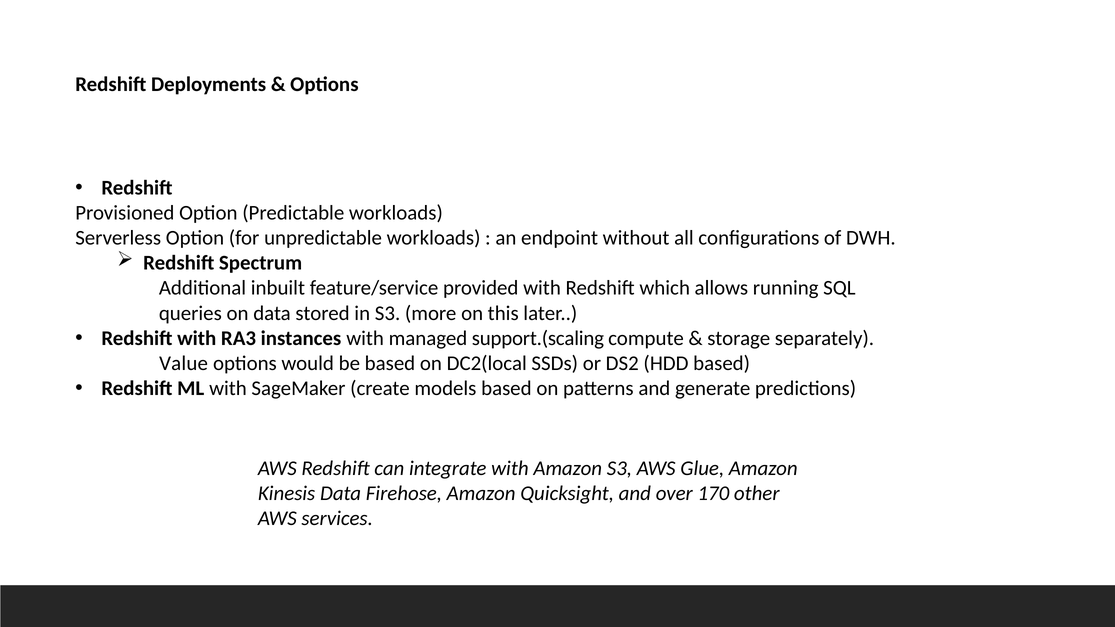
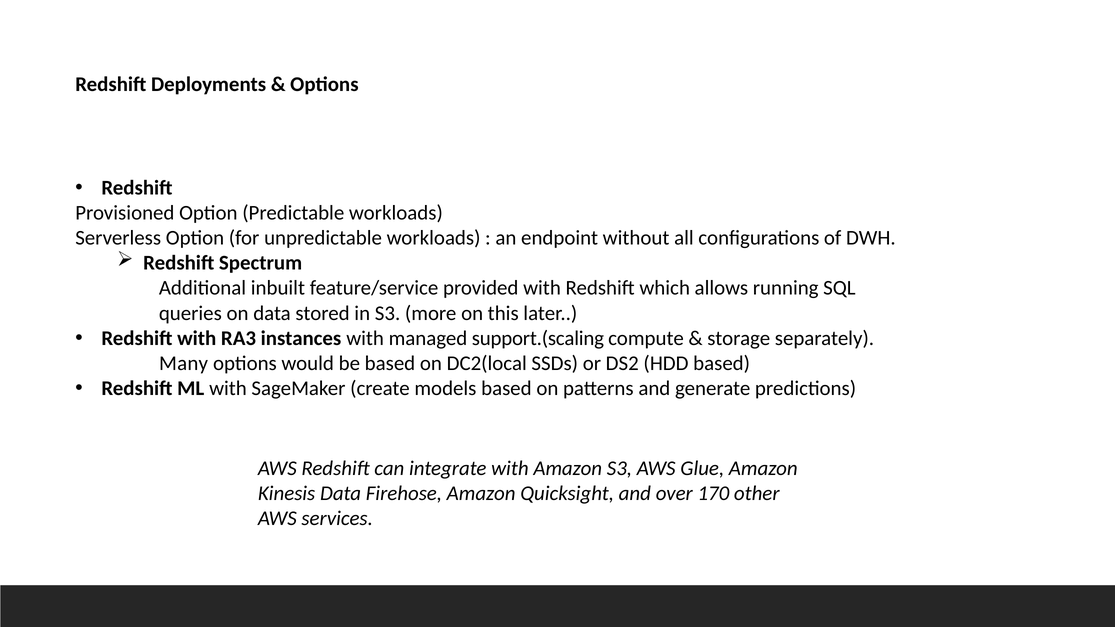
Value: Value -> Many
